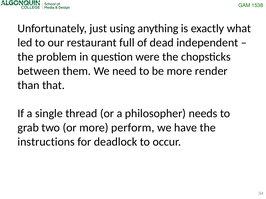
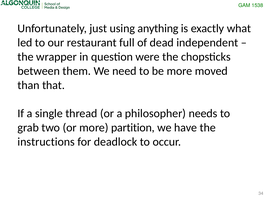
problem: problem -> wrapper
render: render -> moved
perform: perform -> partition
